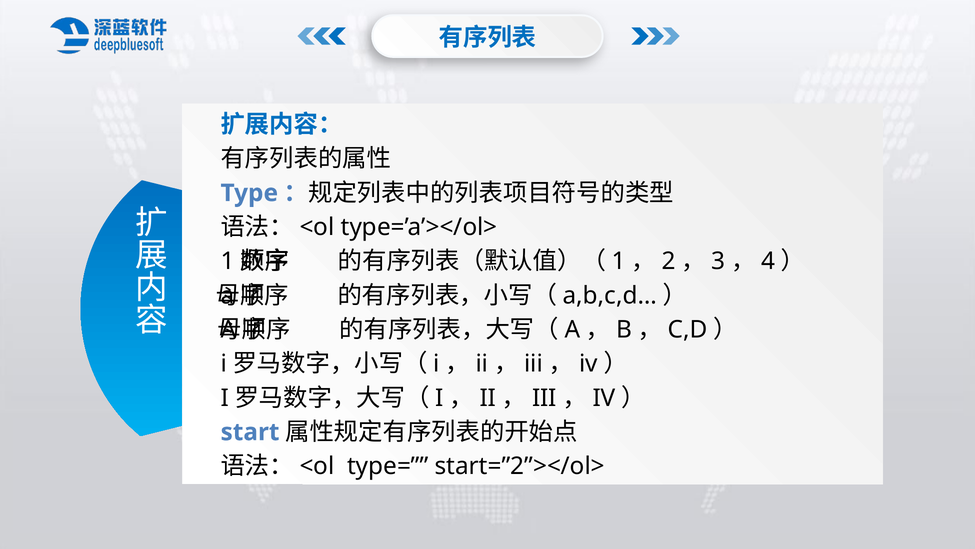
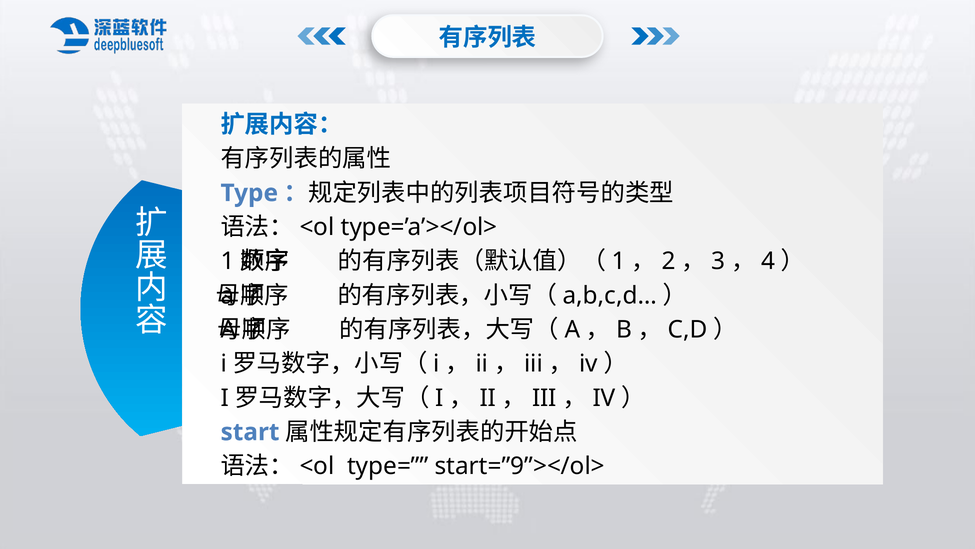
start=”2”></ol>: start=”2”></ol> -> start=”9”></ol>
